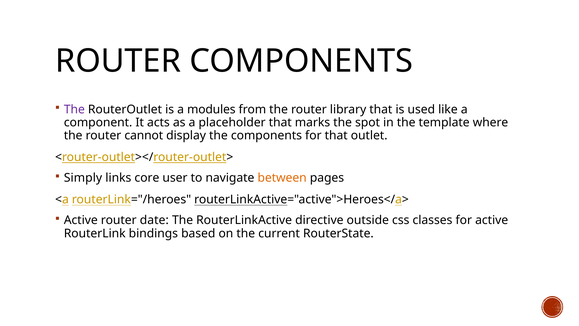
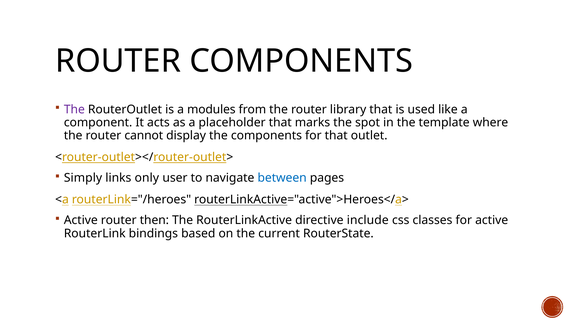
core: core -> only
between colour: orange -> blue
date: date -> then
outside: outside -> include
